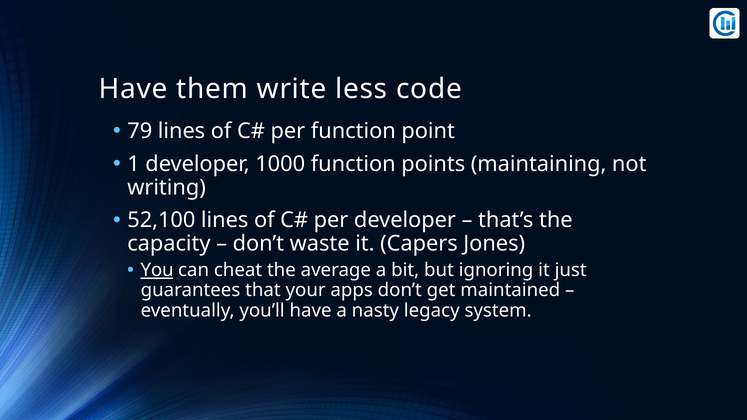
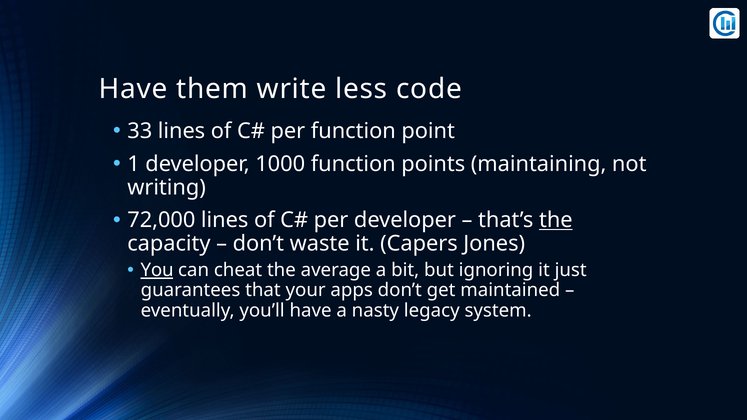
79: 79 -> 33
52,100: 52,100 -> 72,000
the at (556, 220) underline: none -> present
